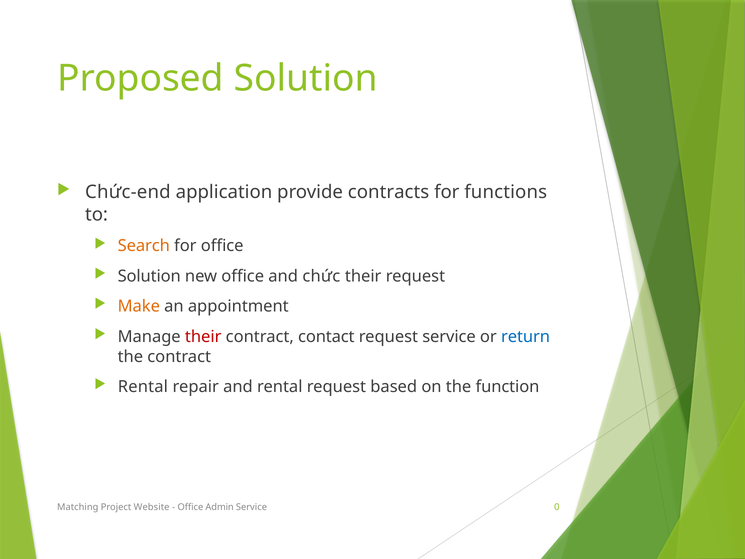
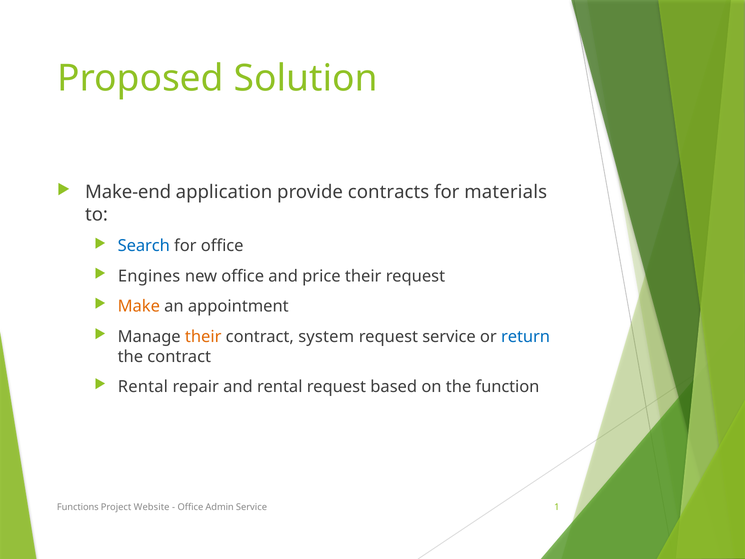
Chức-end: Chức-end -> Make-end
functions: functions -> materials
Search colour: orange -> blue
Solution at (149, 276): Solution -> Engines
chức: chức -> price
their at (203, 337) colour: red -> orange
contact: contact -> system
Matching: Matching -> Functions
0: 0 -> 1
